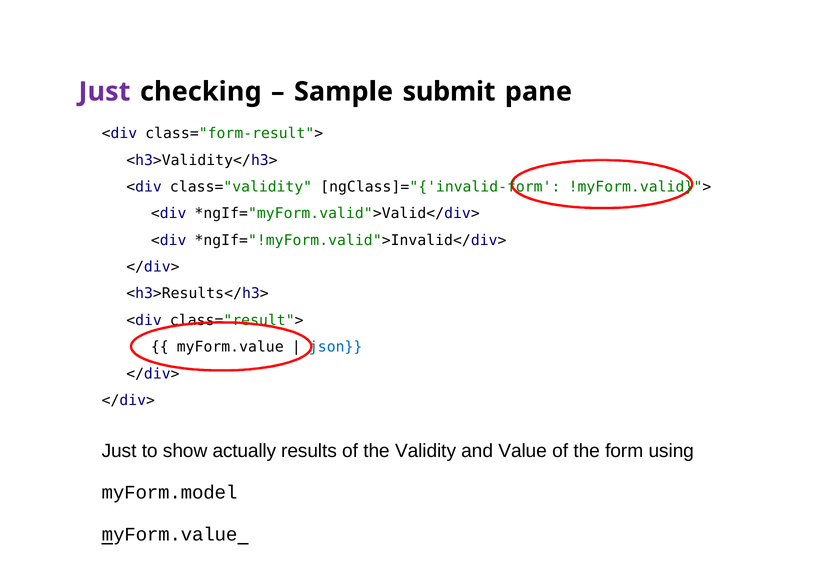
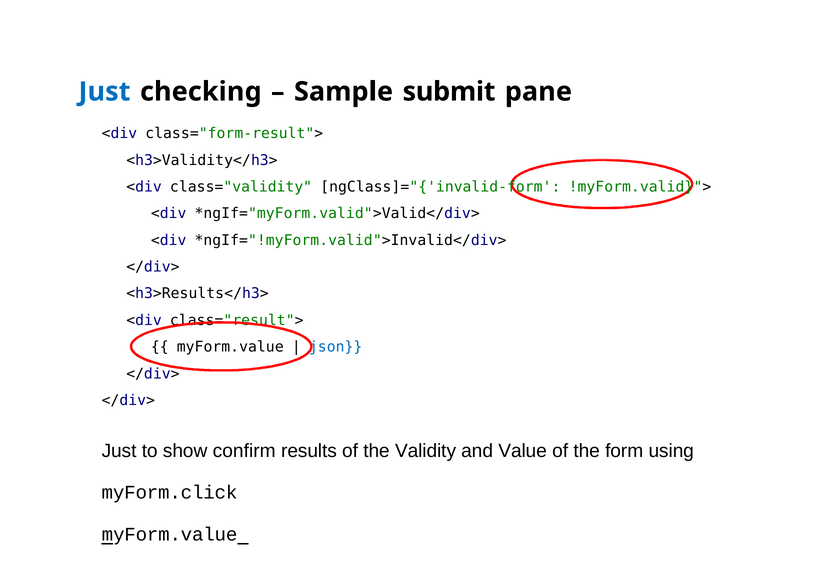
Just at (104, 92) colour: purple -> blue
actually: actually -> confirm
myForm.model: myForm.model -> myForm.click
